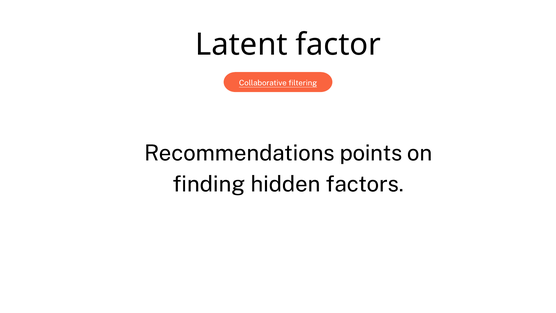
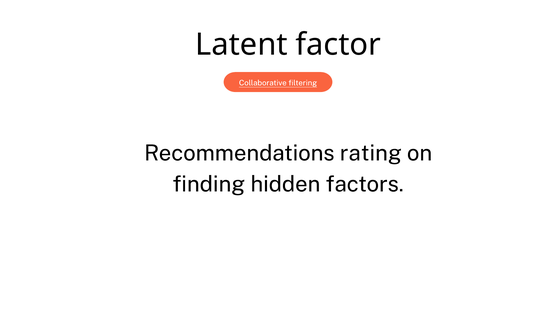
points: points -> rating
